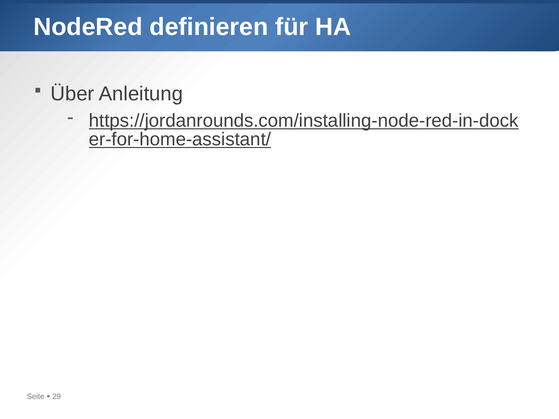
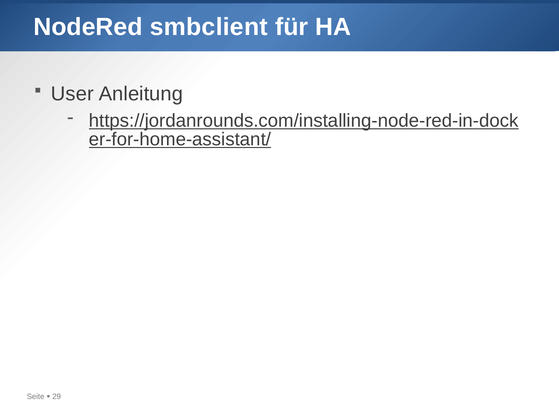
definieren: definieren -> smbclient
Über: Über -> User
